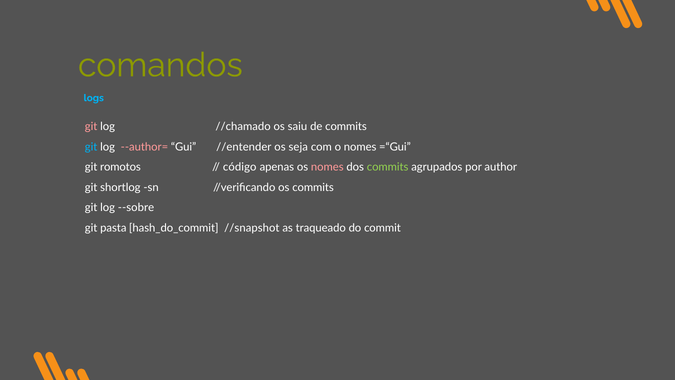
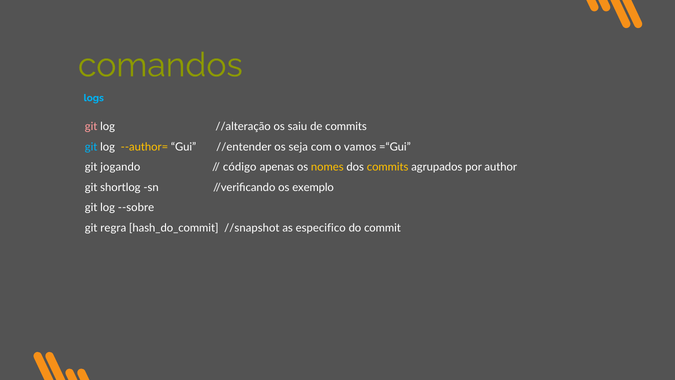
//chamado: //chamado -> //alteração
--author= colour: pink -> yellow
o nomes: nomes -> vamos
romotos: romotos -> jogando
nomes at (327, 167) colour: pink -> yellow
commits at (388, 167) colour: light green -> yellow
os commits: commits -> exemplo
pasta: pasta -> regra
traqueado: traqueado -> especifico
